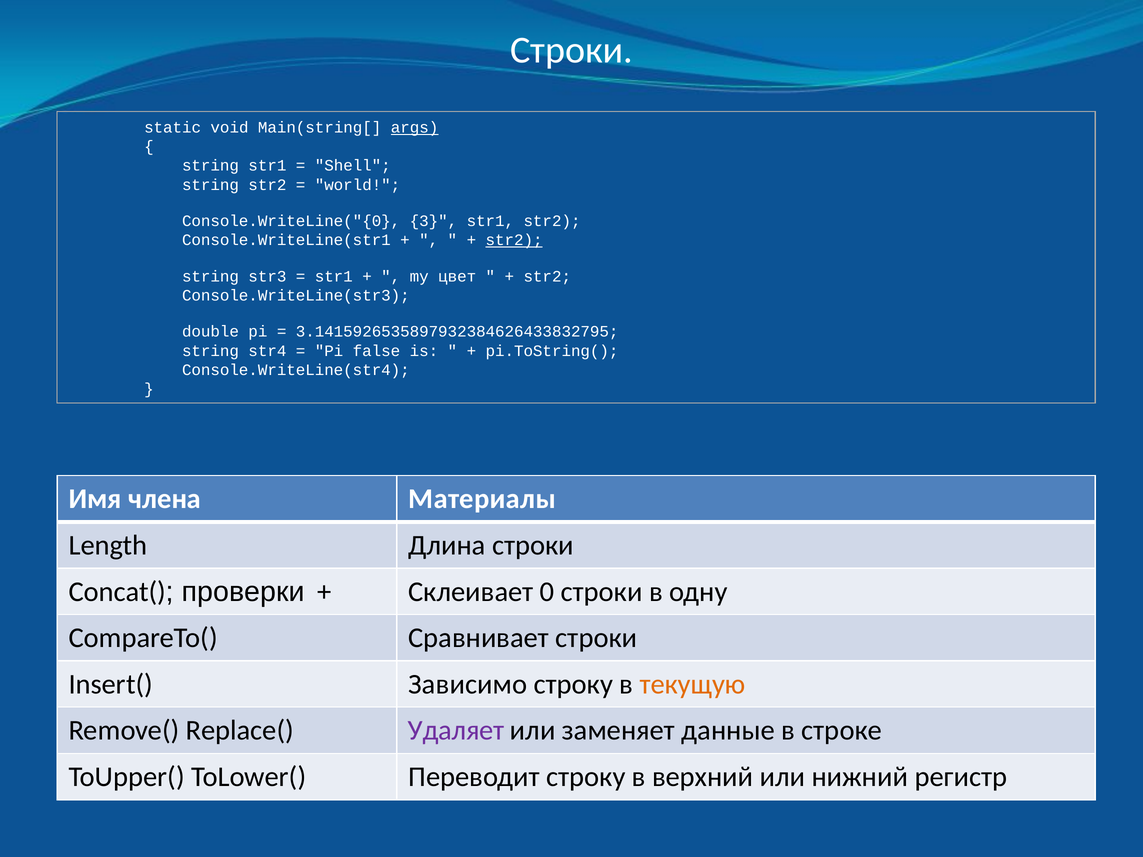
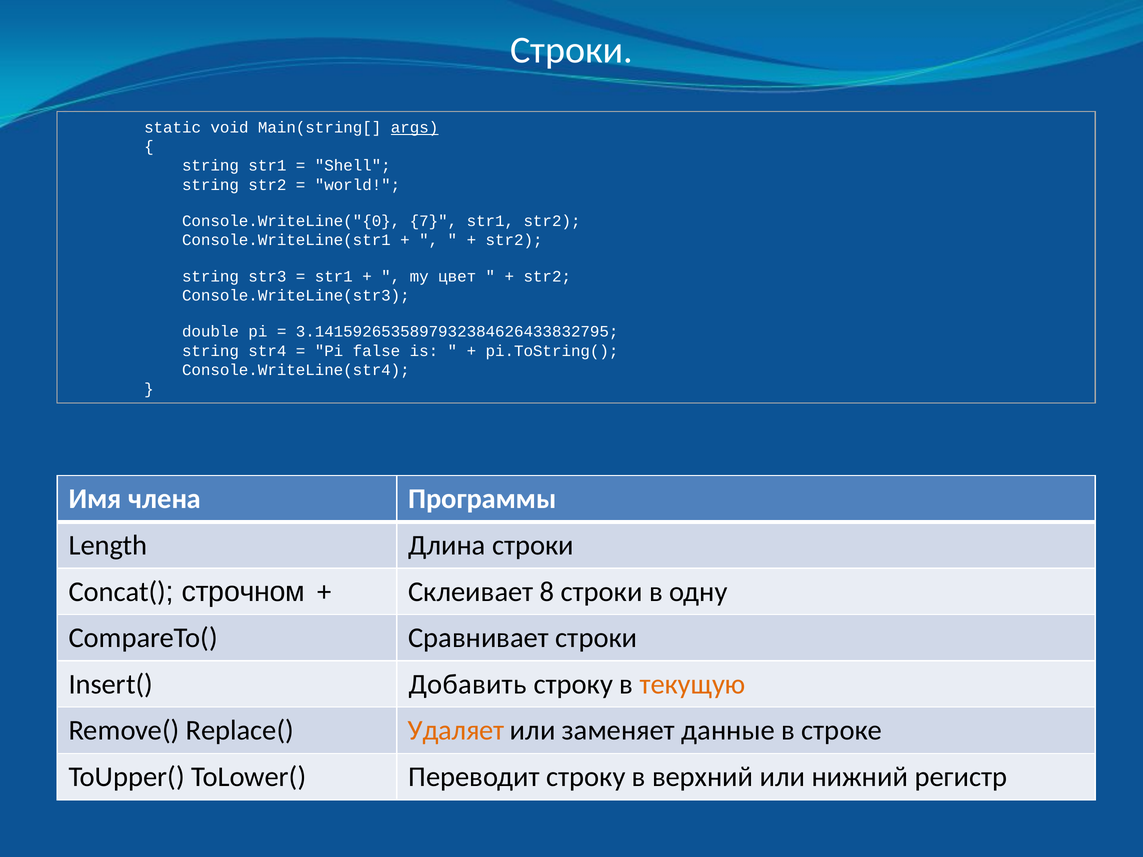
3: 3 -> 7
str2 at (514, 240) underline: present -> none
Материалы: Материалы -> Программы
проверки: проверки -> строчном
0: 0 -> 8
Зависимо: Зависимо -> Добавить
Удаляет colour: purple -> orange
